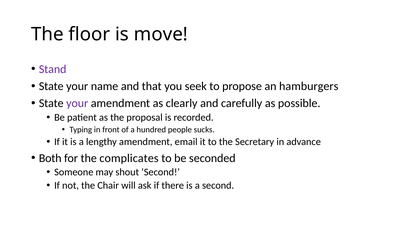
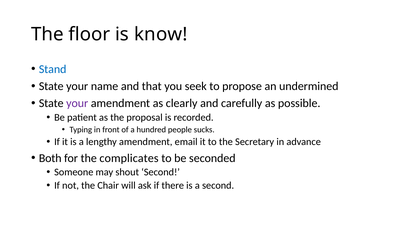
move: move -> know
Stand colour: purple -> blue
hamburgers: hamburgers -> undermined
